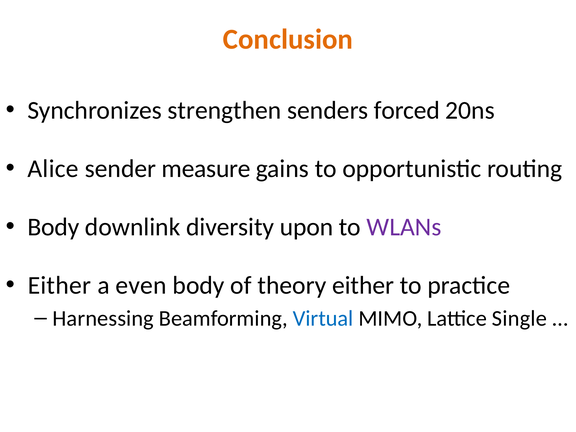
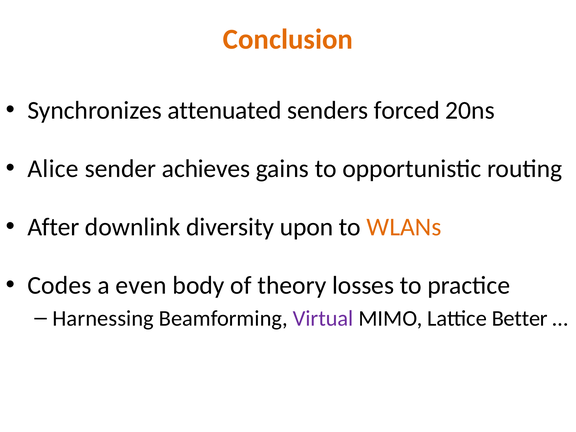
strengthen: strengthen -> attenuated
measure: measure -> achieves
Body at (53, 227): Body -> After
WLANs colour: purple -> orange
Either at (59, 285): Either -> Codes
theory either: either -> losses
Virtual colour: blue -> purple
Single: Single -> Better
